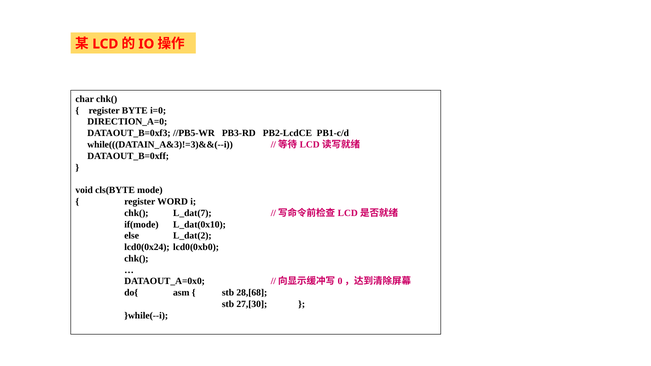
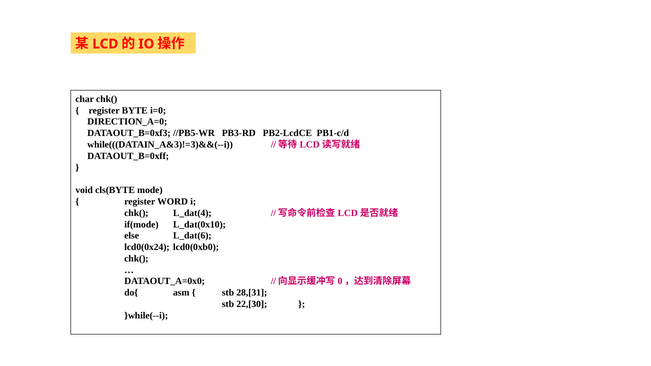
L_dat(7: L_dat(7 -> L_dat(4
L_dat(2: L_dat(2 -> L_dat(6
28,[68: 28,[68 -> 28,[31
27,[30: 27,[30 -> 22,[30
